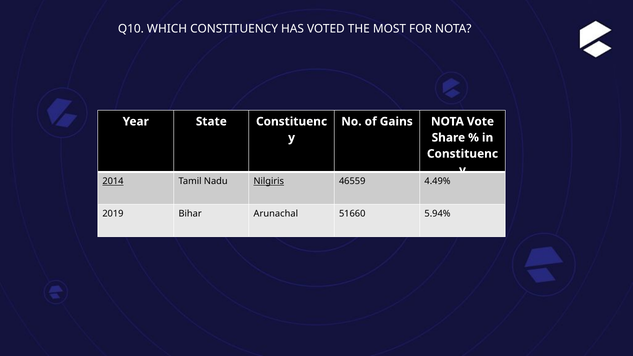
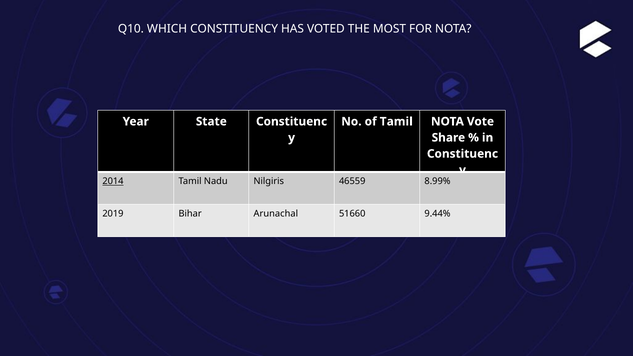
of Gains: Gains -> Tamil
Nilgiris underline: present -> none
4.49%: 4.49% -> 8.99%
5.94%: 5.94% -> 9.44%
